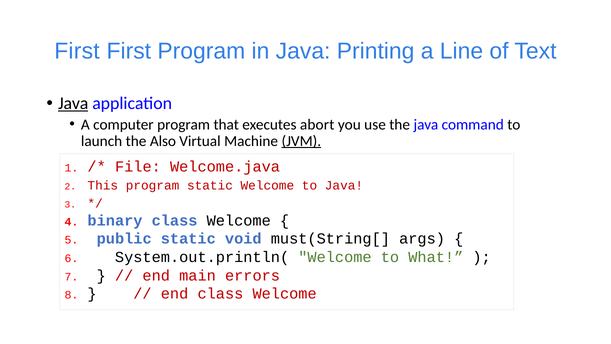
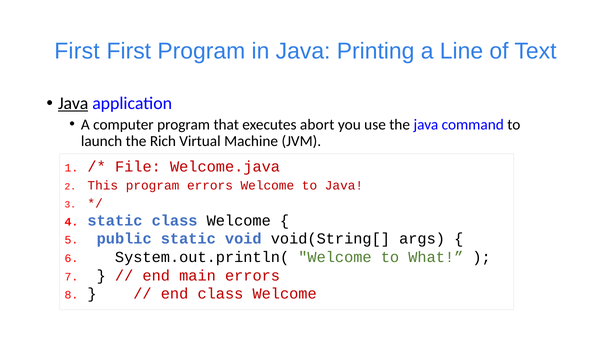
Also: Also -> Rich
JVM underline: present -> none
program static: static -> errors
binary at (115, 220): binary -> static
must(String[: must(String[ -> void(String[
